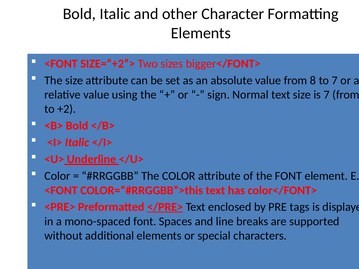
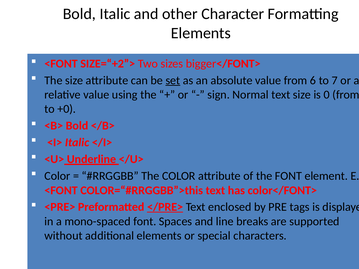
set underline: none -> present
8: 8 -> 6
is 7: 7 -> 0
+2: +2 -> +0
